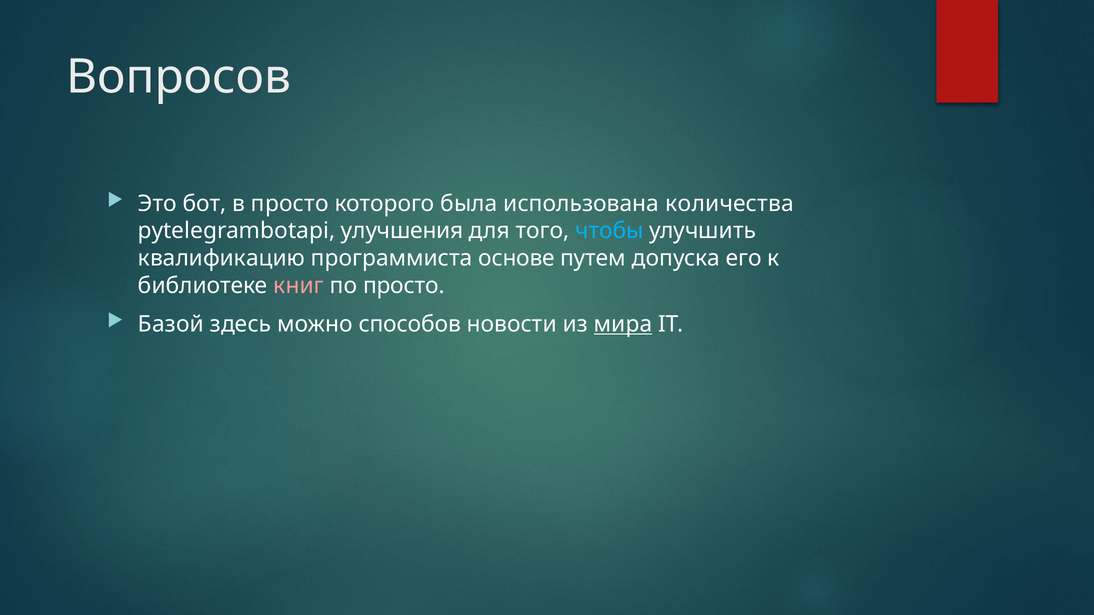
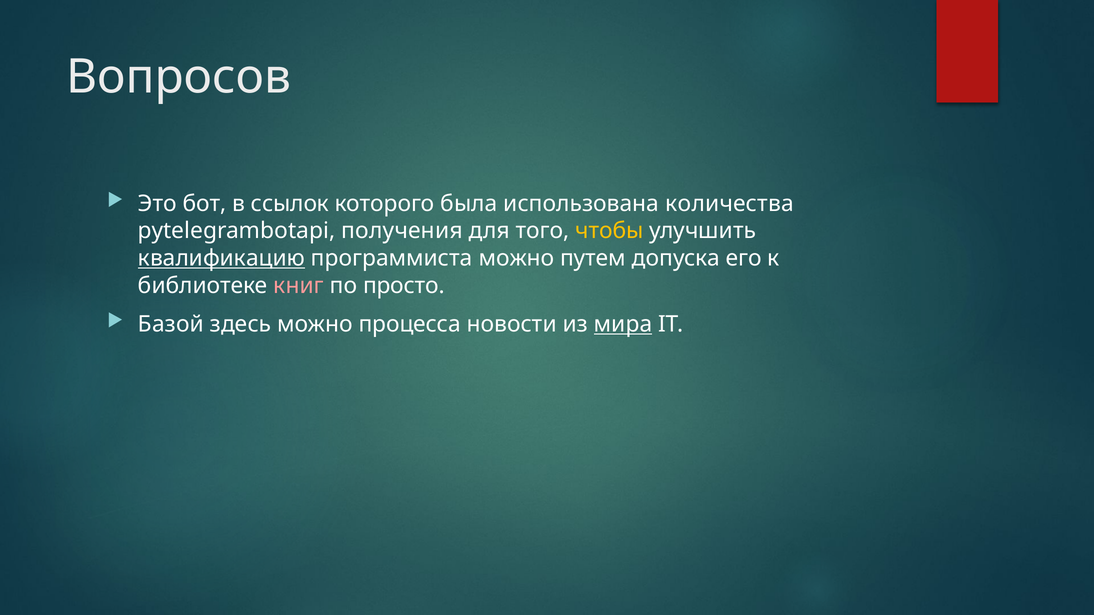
в просто: просто -> ссылок
улучшения: улучшения -> получения
чтобы colour: light blue -> yellow
квалификацию underline: none -> present
программиста основе: основе -> можно
способов: способов -> процесса
